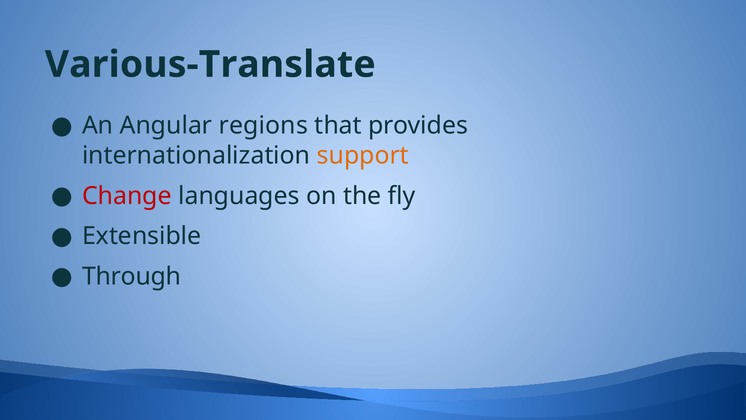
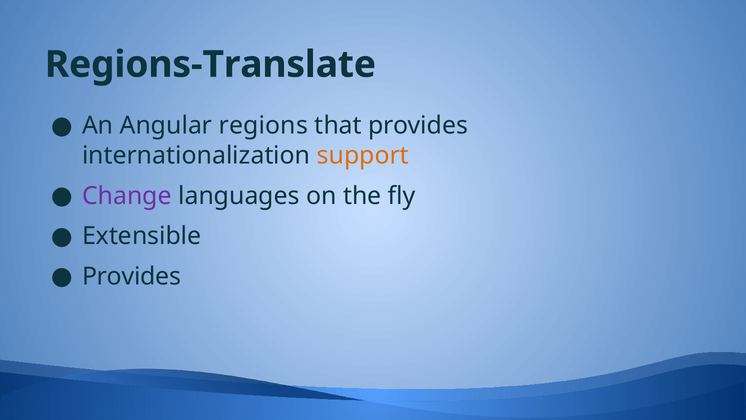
Various-Translate: Various-Translate -> Regions-Translate
Change colour: red -> purple
Through at (132, 276): Through -> Provides
